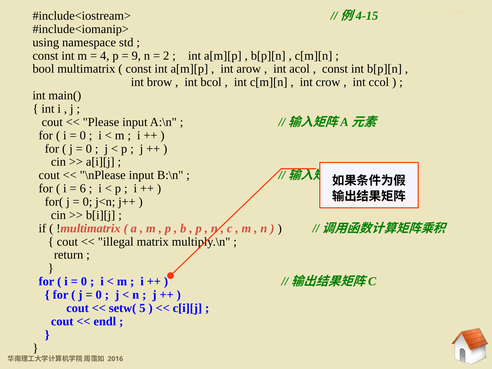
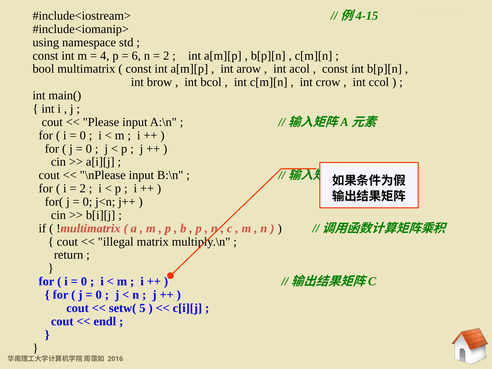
9: 9 -> 6
6 at (83, 188): 6 -> 2
